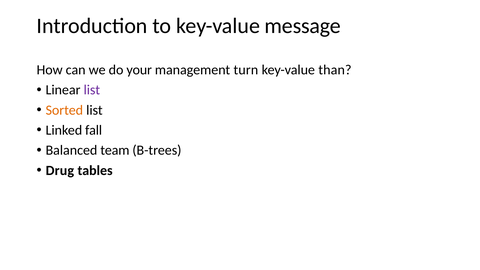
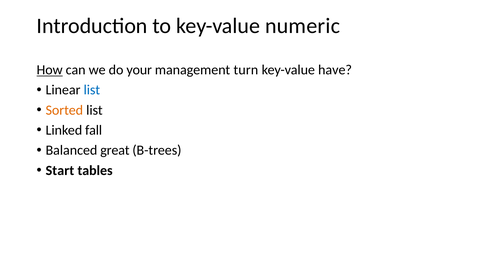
message: message -> numeric
How underline: none -> present
than: than -> have
list at (92, 90) colour: purple -> blue
team: team -> great
Drug: Drug -> Start
